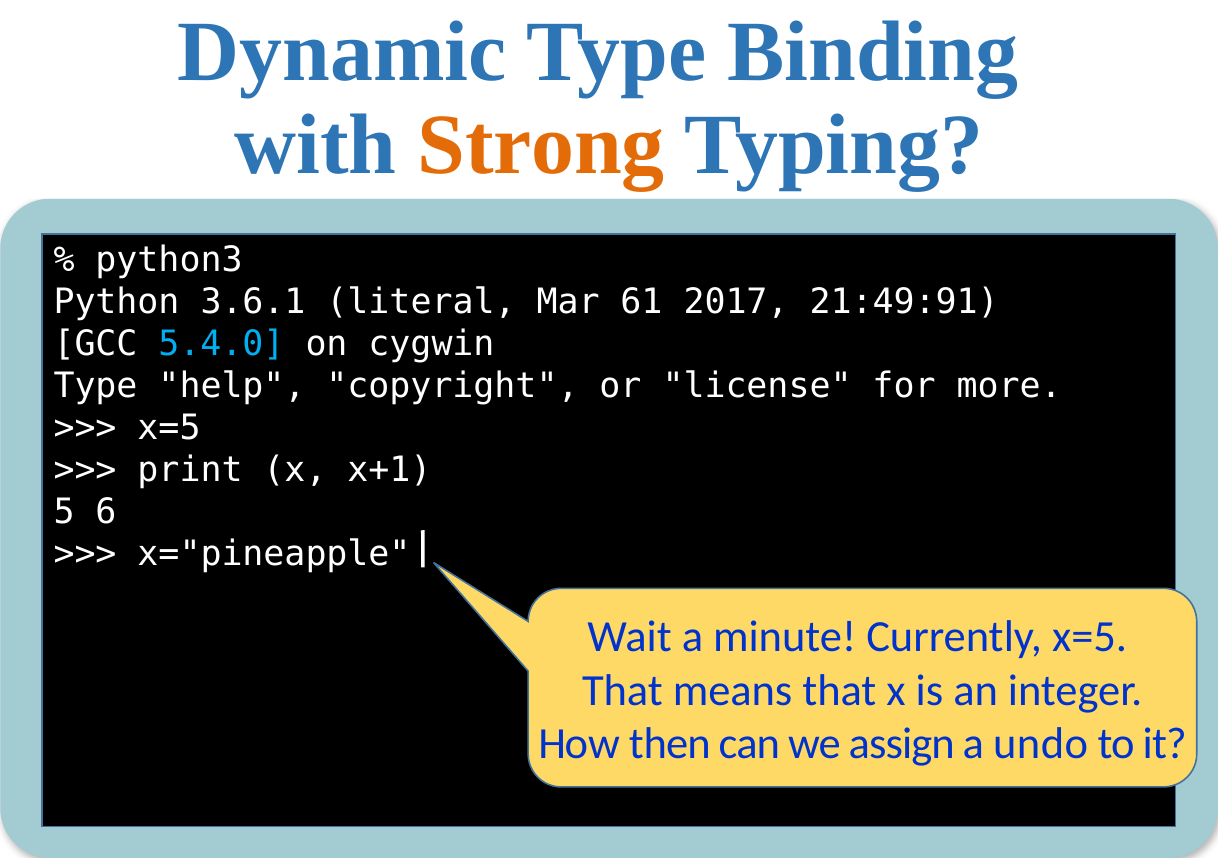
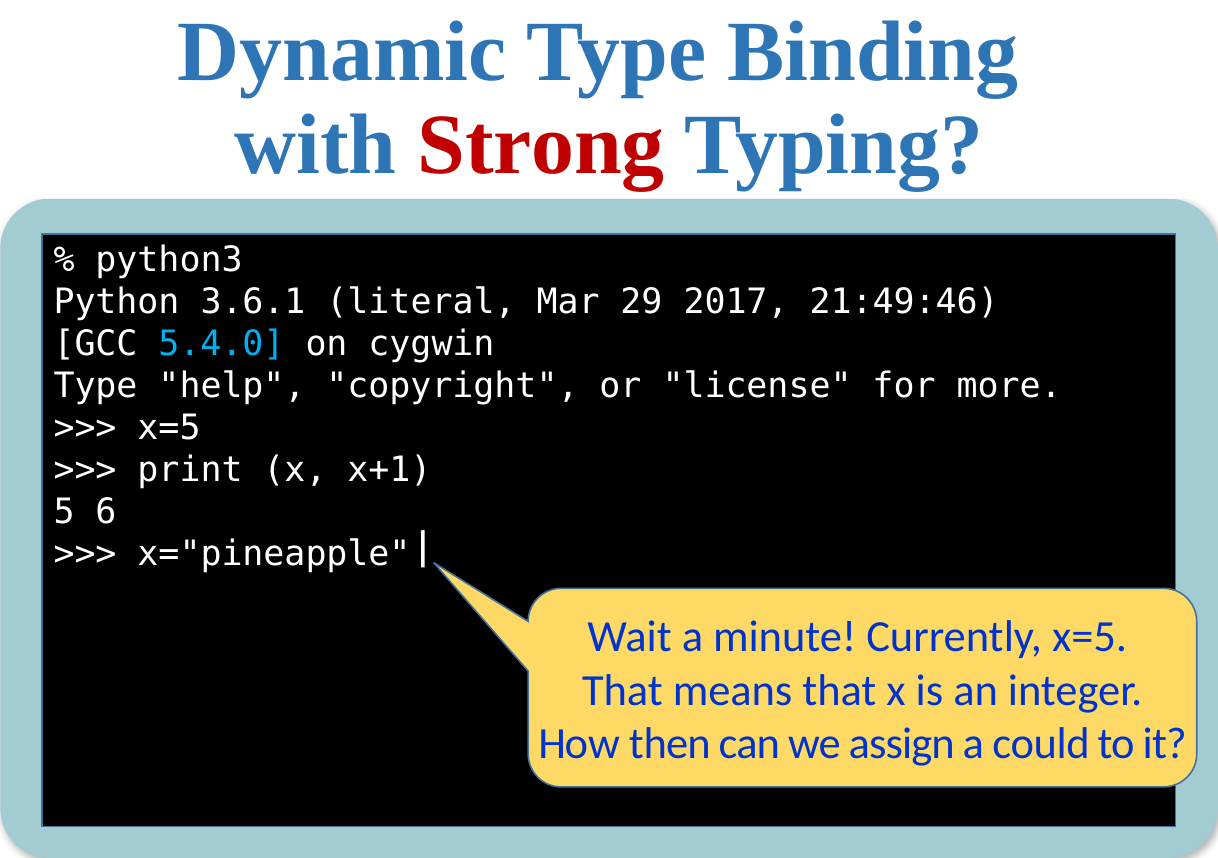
Strong colour: orange -> red
61: 61 -> 29
21:49:91: 21:49:91 -> 21:49:46
undo: undo -> could
